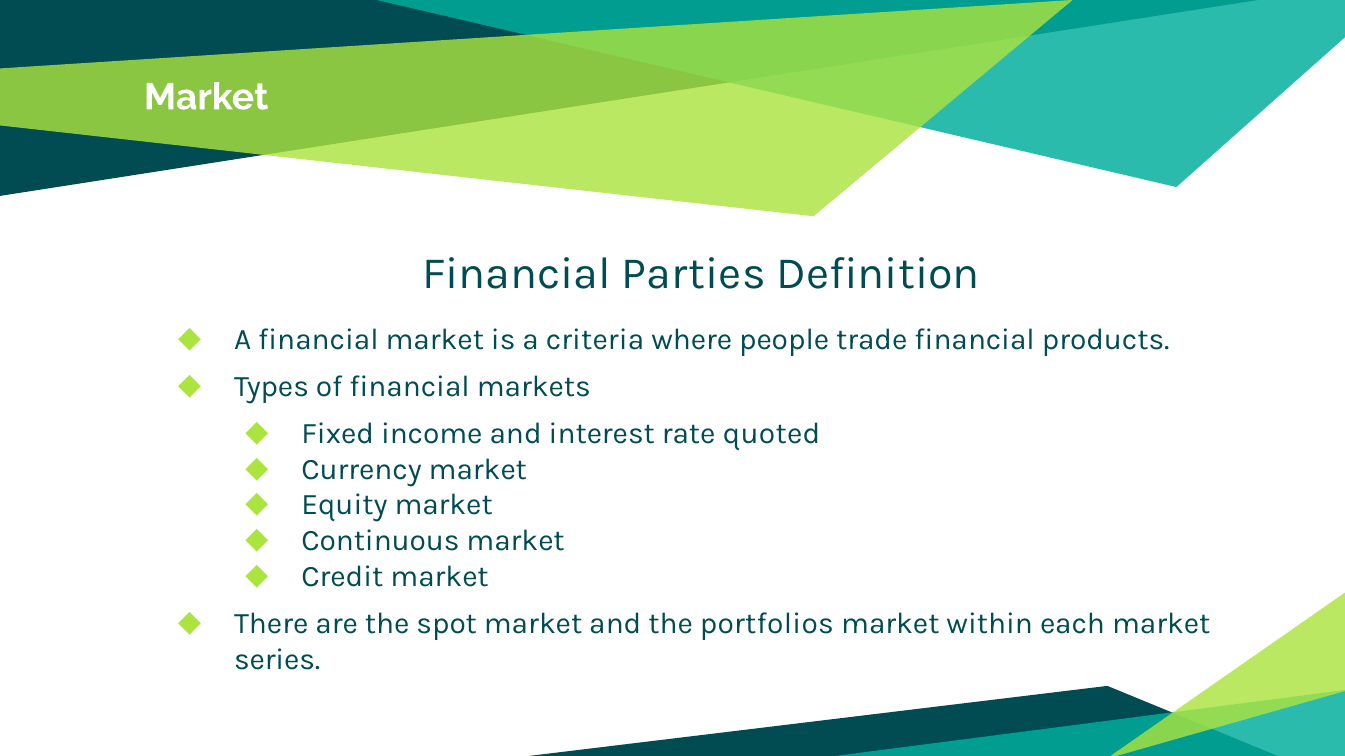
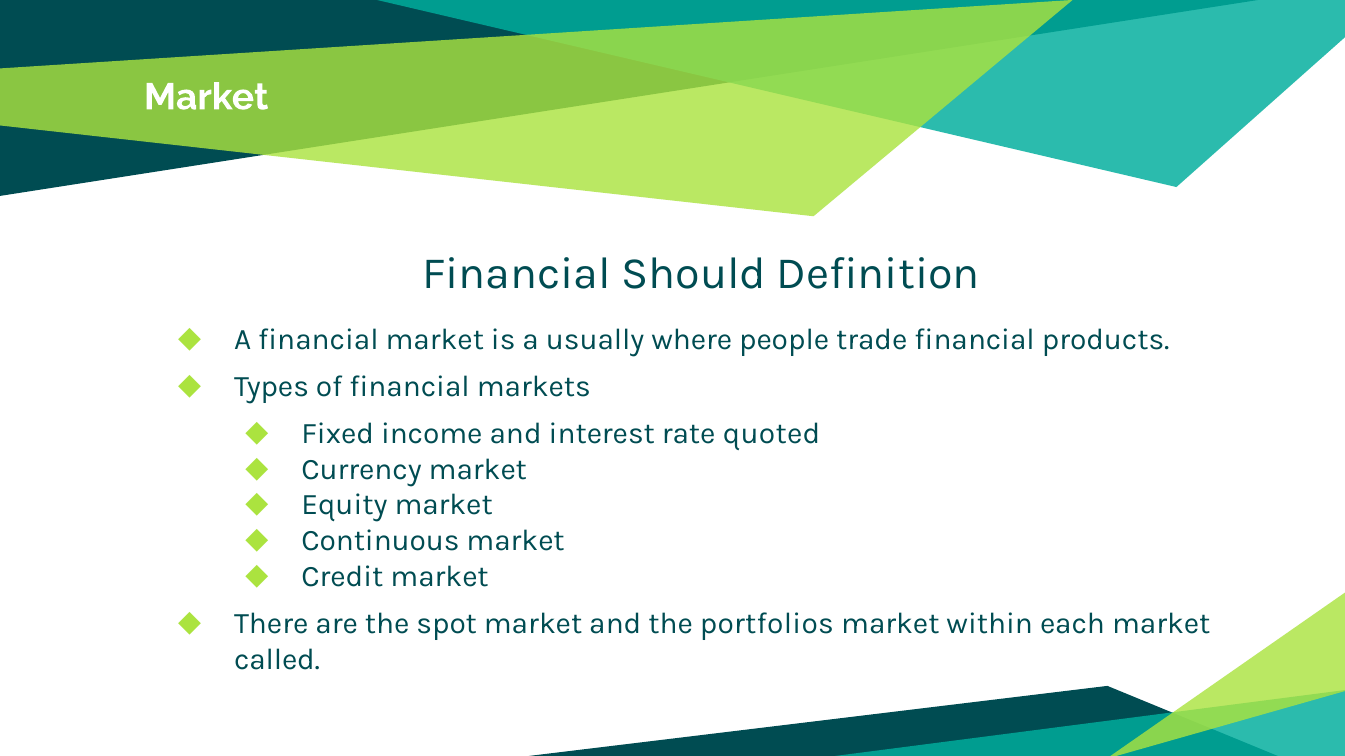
Parties: Parties -> Should
criteria: criteria -> usually
series: series -> called
